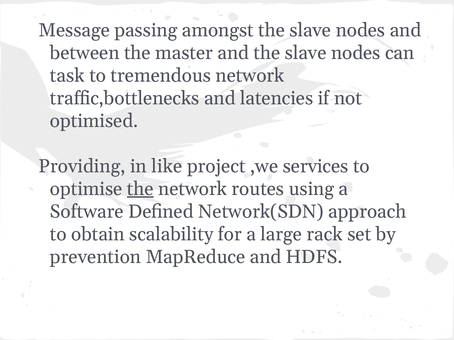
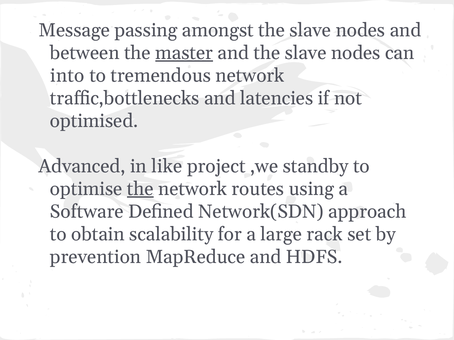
master underline: none -> present
task: task -> into
Providing: Providing -> Advanced
services: services -> standby
